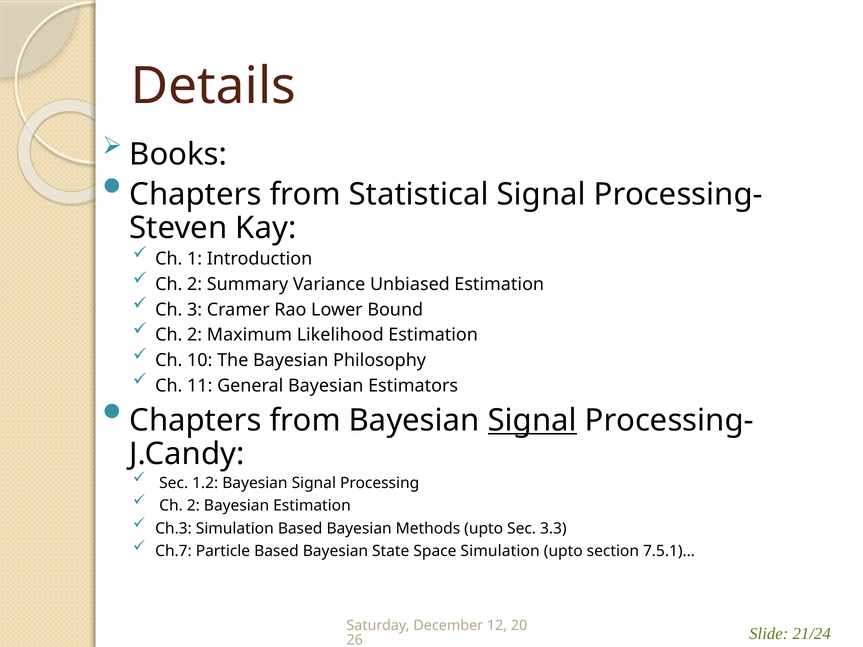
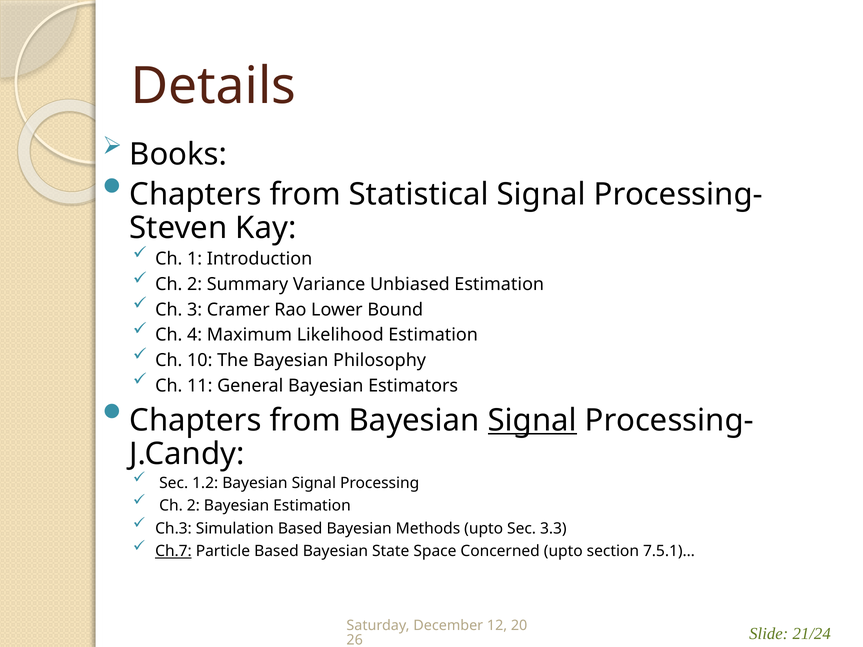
2 at (195, 335): 2 -> 4
Ch.7 underline: none -> present
Space Simulation: Simulation -> Concerned
